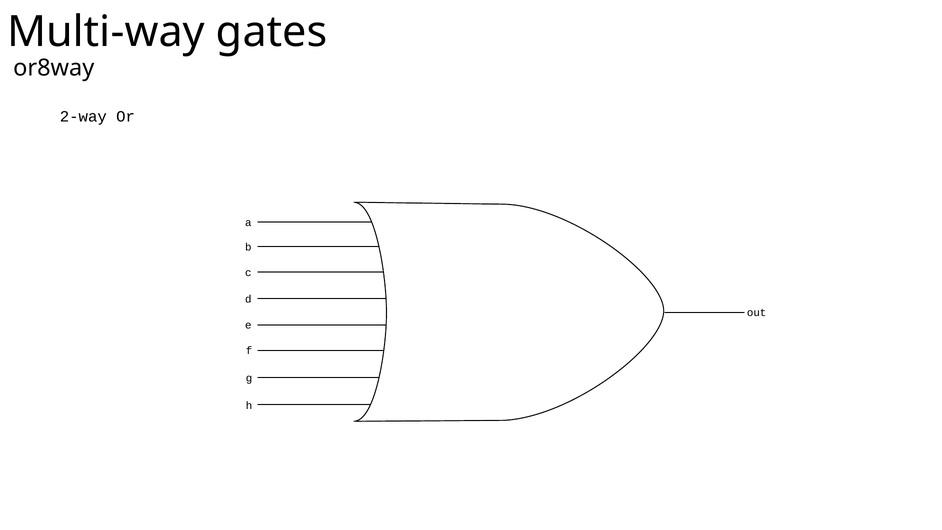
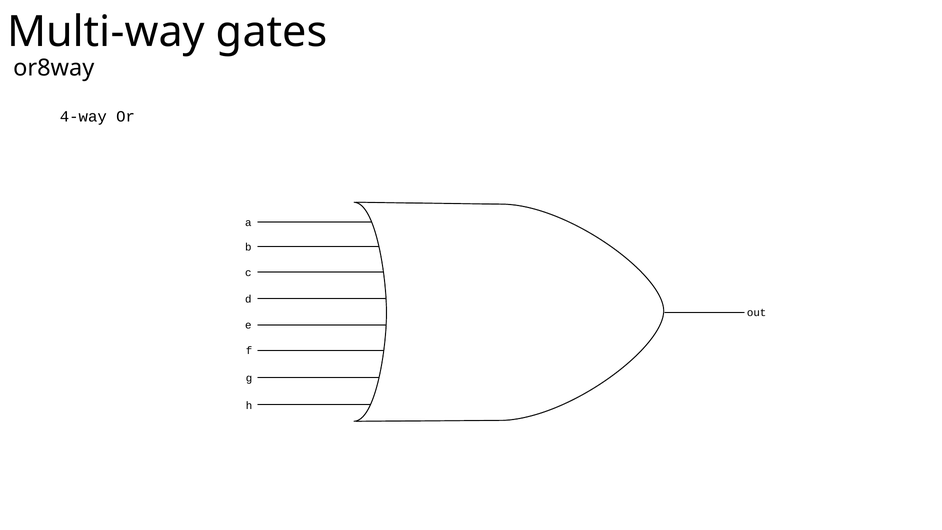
2-way: 2-way -> 4-way
